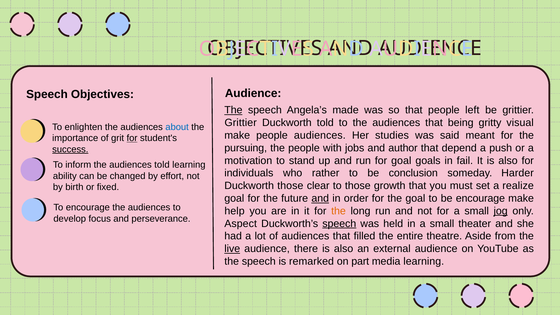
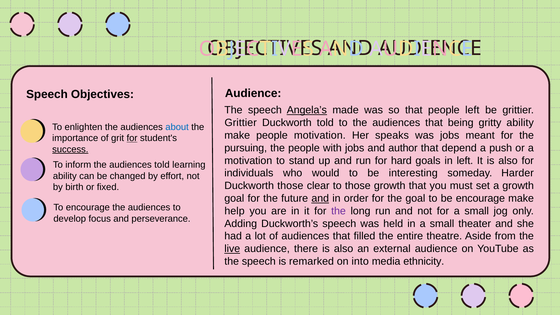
The at (233, 110) underline: present -> none
Angela’s underline: none -> present
gritty visual: visual -> ability
people audiences: audiences -> motivation
studies: studies -> speaks
was said: said -> jobs
for goal: goal -> hard
in fail: fail -> left
rather: rather -> would
conclusion: conclusion -> interesting
a realize: realize -> growth
the at (339, 211) colour: orange -> purple
jog underline: present -> none
Aspect: Aspect -> Adding
speech at (339, 224) underline: present -> none
part: part -> into
media learning: learning -> ethnicity
